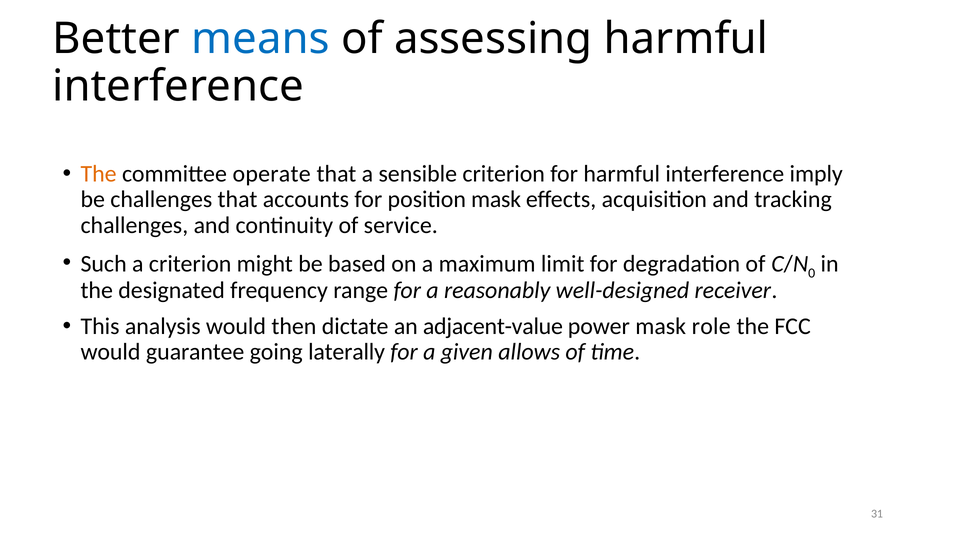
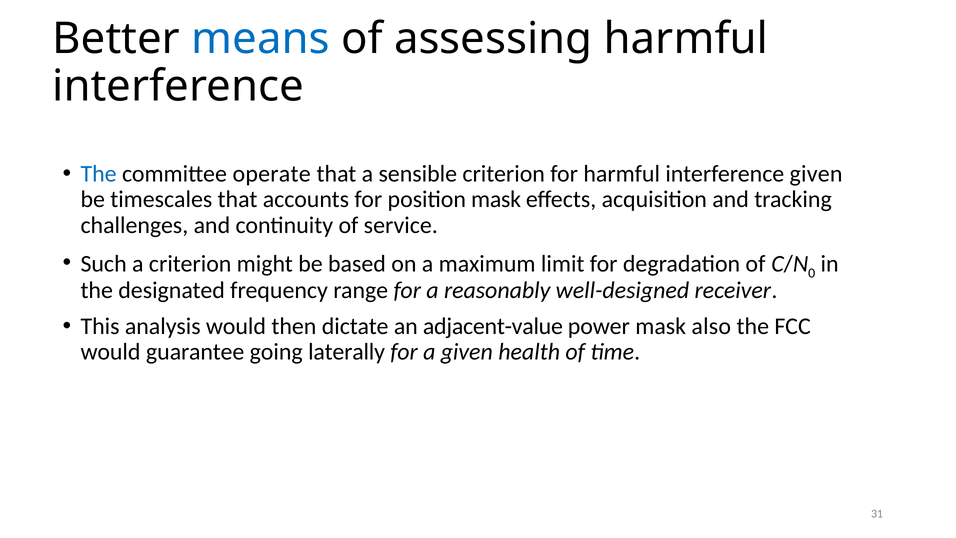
The at (99, 174) colour: orange -> blue
interference imply: imply -> given
be challenges: challenges -> timescales
role: role -> also
allows: allows -> health
